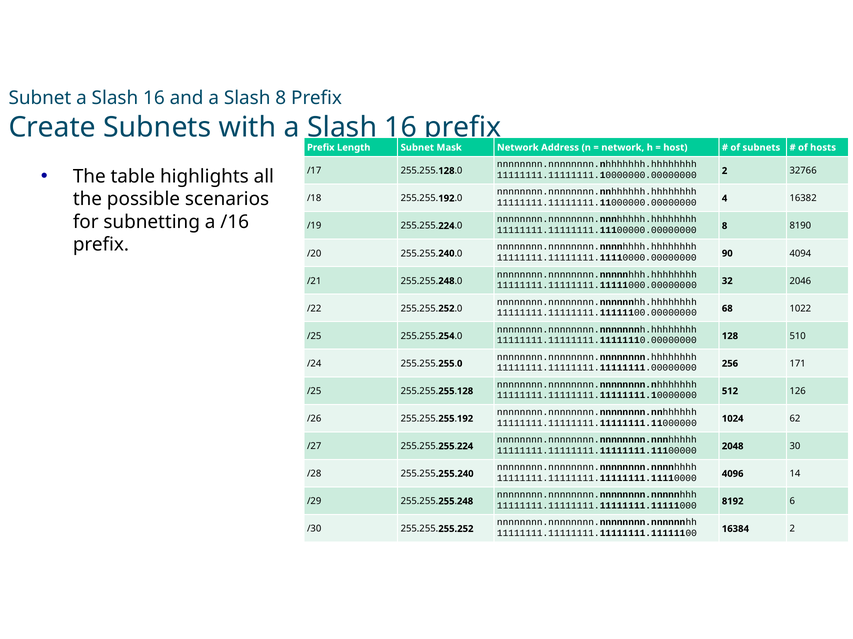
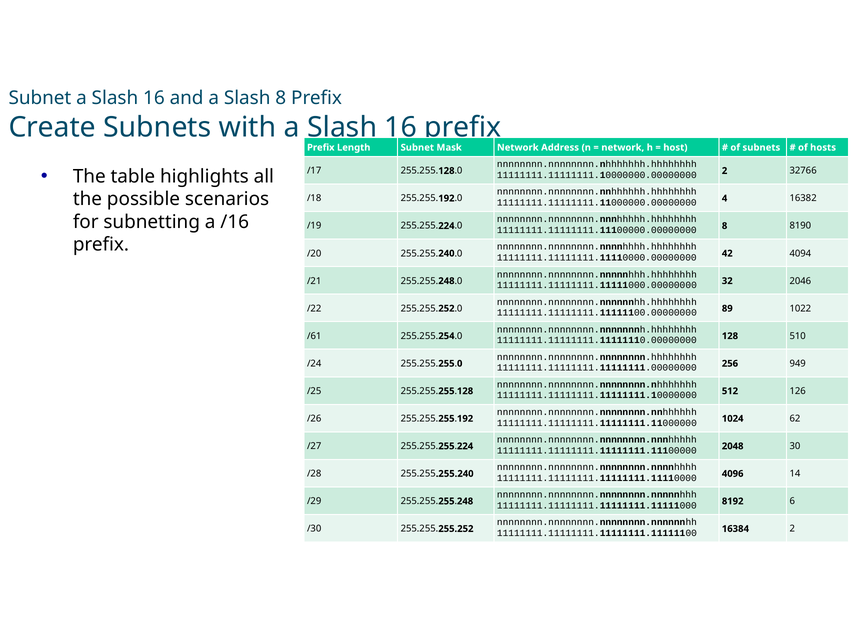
90: 90 -> 42
68: 68 -> 89
/25 at (314, 336): /25 -> /61
171: 171 -> 949
